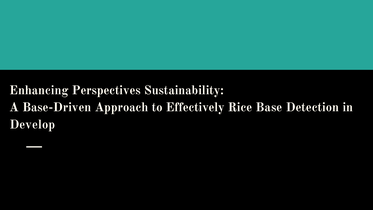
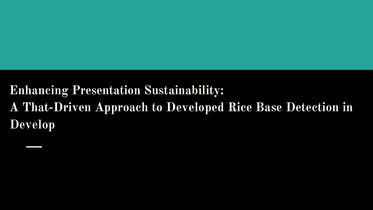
Perspectives: Perspectives -> Presentation
Base-Driven: Base-Driven -> That-Driven
Effectively: Effectively -> Developed
